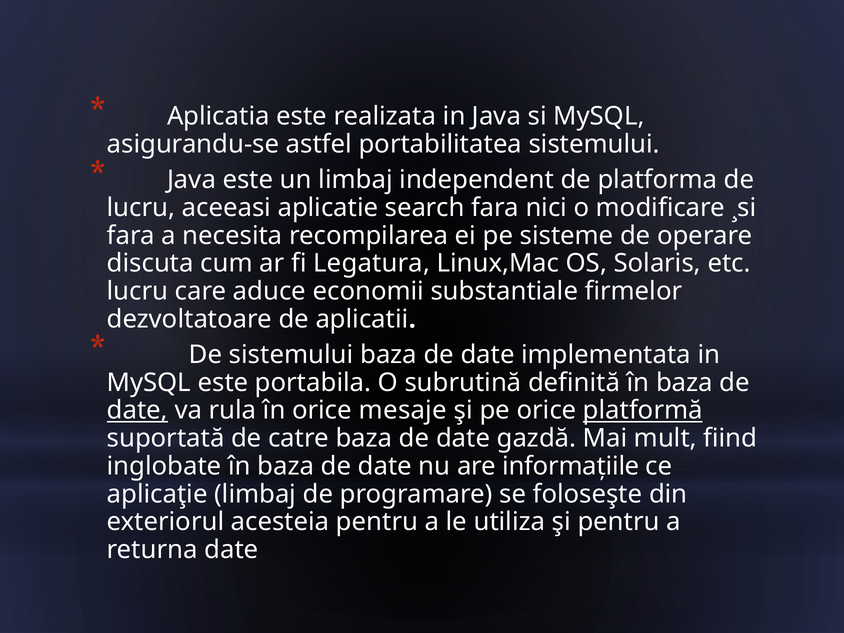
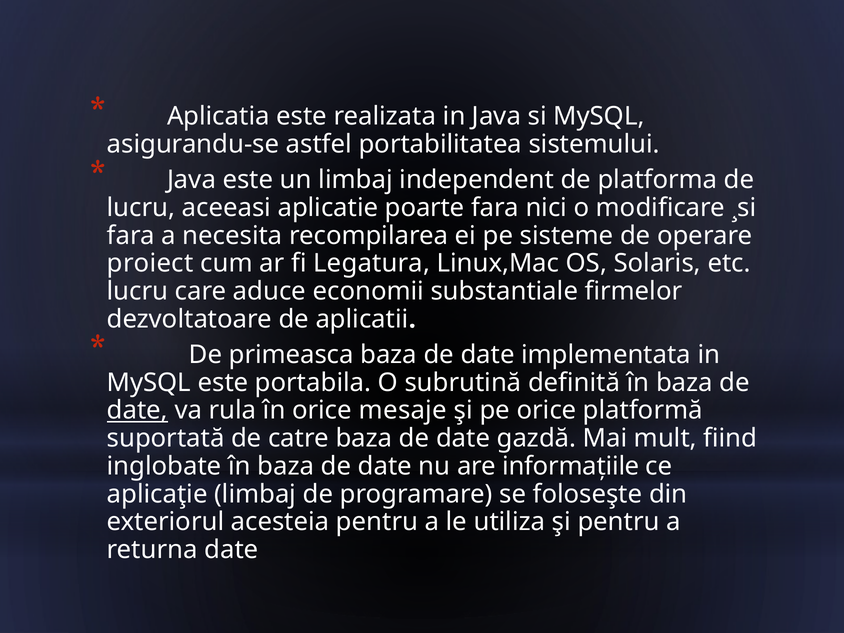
search: search -> poarte
discuta: discuta -> proiect
De sistemului: sistemului -> primeasca
platformă underline: present -> none
